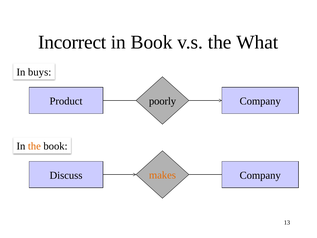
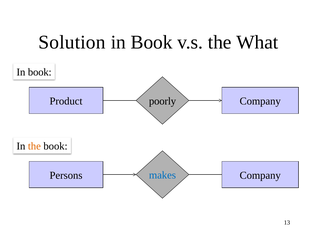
Incorrect: Incorrect -> Solution
buys at (40, 72): buys -> book
makes colour: orange -> blue
Discuss: Discuss -> Persons
